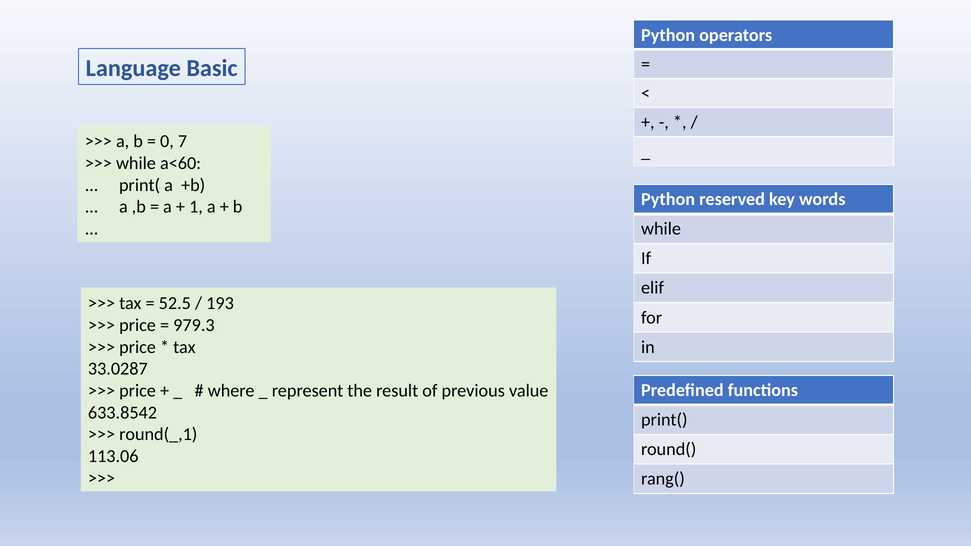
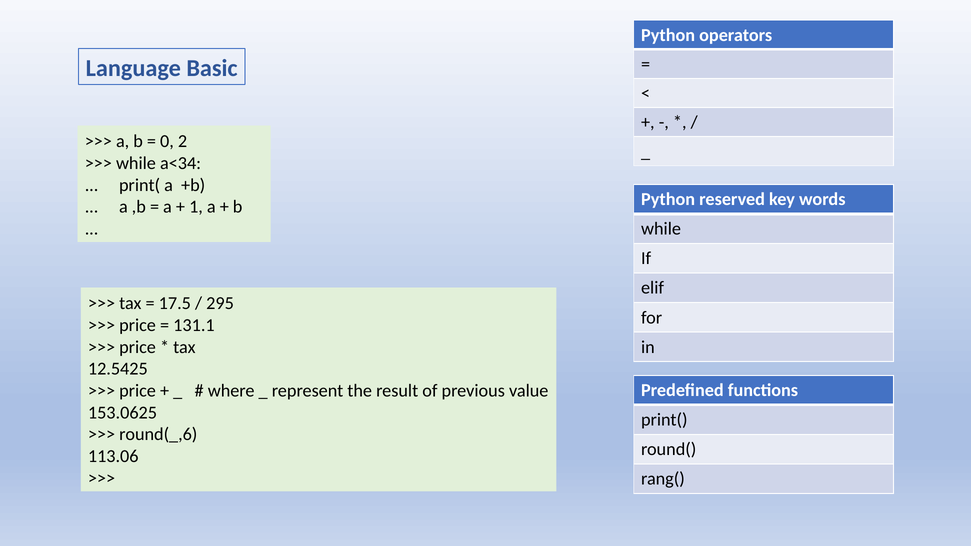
7: 7 -> 2
a<60: a<60 -> a<34
52.5: 52.5 -> 17.5
193: 193 -> 295
979.3: 979.3 -> 131.1
33.0287: 33.0287 -> 12.5425
633.8542: 633.8542 -> 153.0625
round(_,1: round(_,1 -> round(_,6
